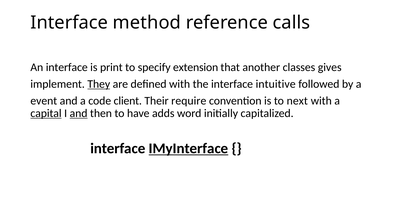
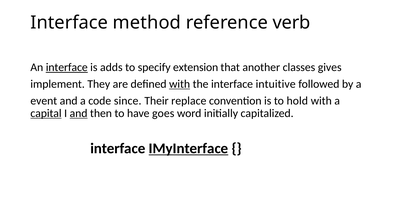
calls: calls -> verb
interface at (67, 67) underline: none -> present
print: print -> adds
They underline: present -> none
with at (180, 84) underline: none -> present
client: client -> since
require: require -> replace
next: next -> hold
adds: adds -> goes
